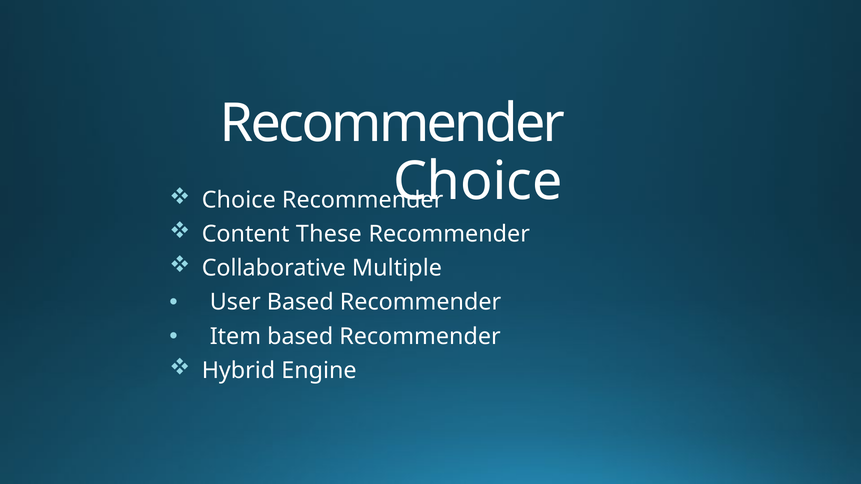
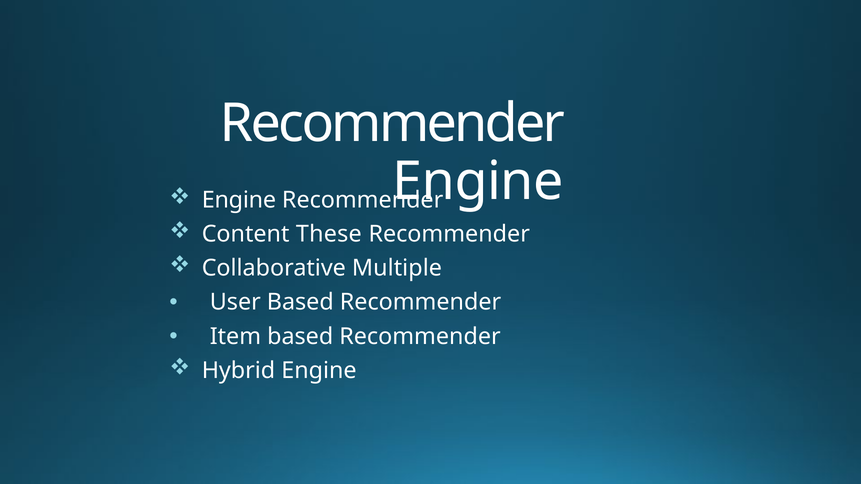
Choice at (478, 181): Choice -> Engine
Choice at (239, 200): Choice -> Engine
